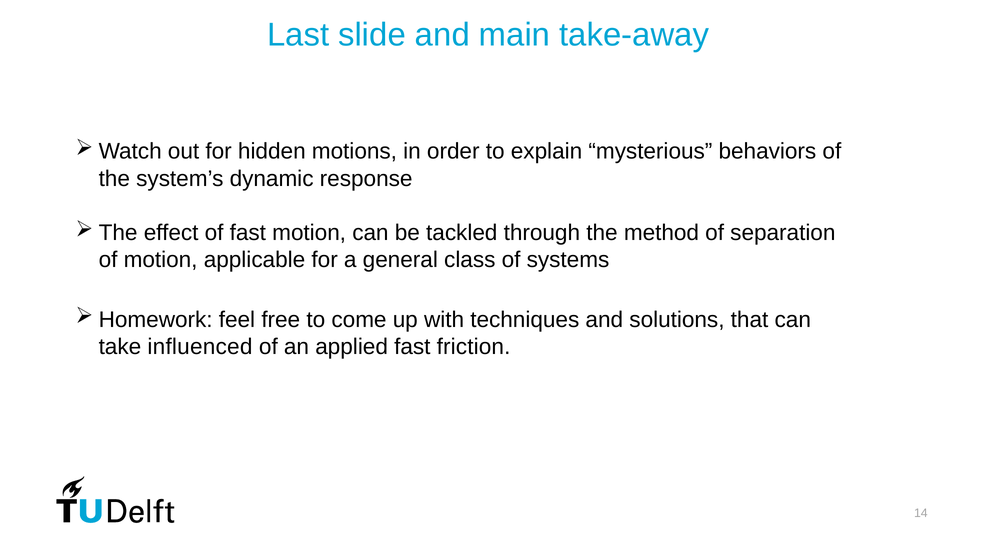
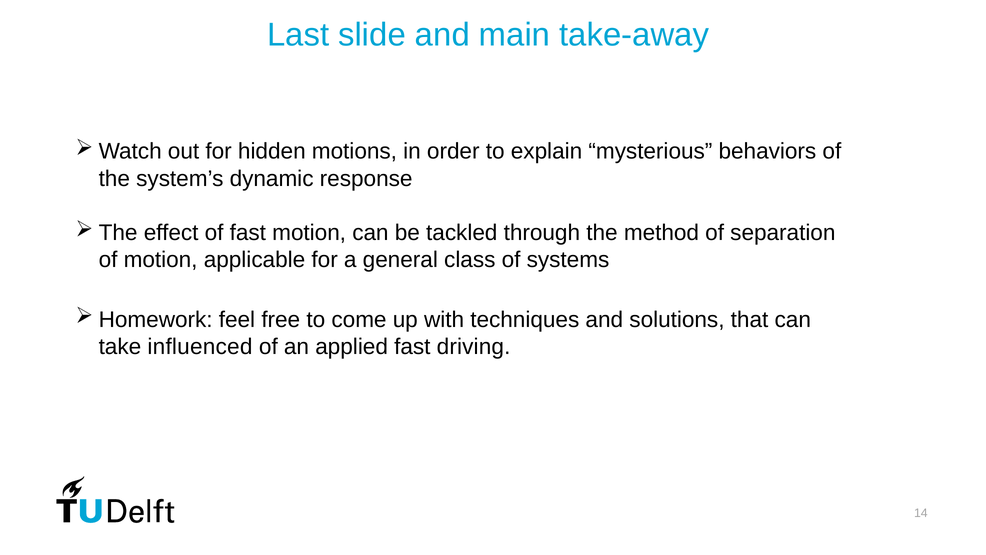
friction: friction -> driving
